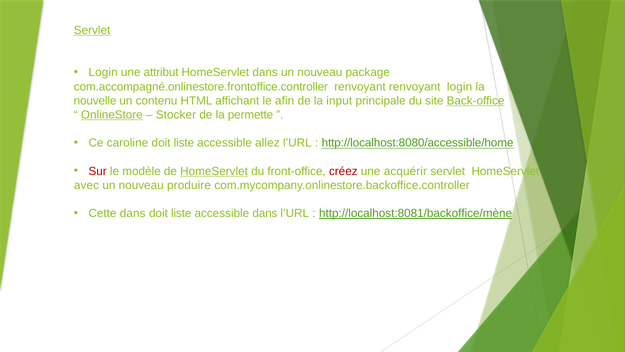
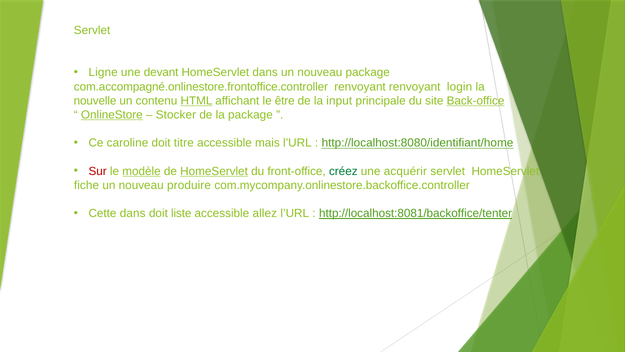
Servlet at (92, 30) underline: present -> none
Login at (103, 72): Login -> Ligne
attribut: attribut -> devant
HTML underline: none -> present
afin: afin -> être
la permette: permette -> package
liste at (184, 143): liste -> titre
allez: allez -> mais
http://localhost:8080/accessible/home: http://localhost:8080/accessible/home -> http://localhost:8080/identifiant/home
modèle underline: none -> present
créez colour: red -> green
avec: avec -> fiche
accessible dans: dans -> allez
http://localhost:8081/backoffice/mène: http://localhost:8081/backoffice/mène -> http://localhost:8081/backoffice/tenter
